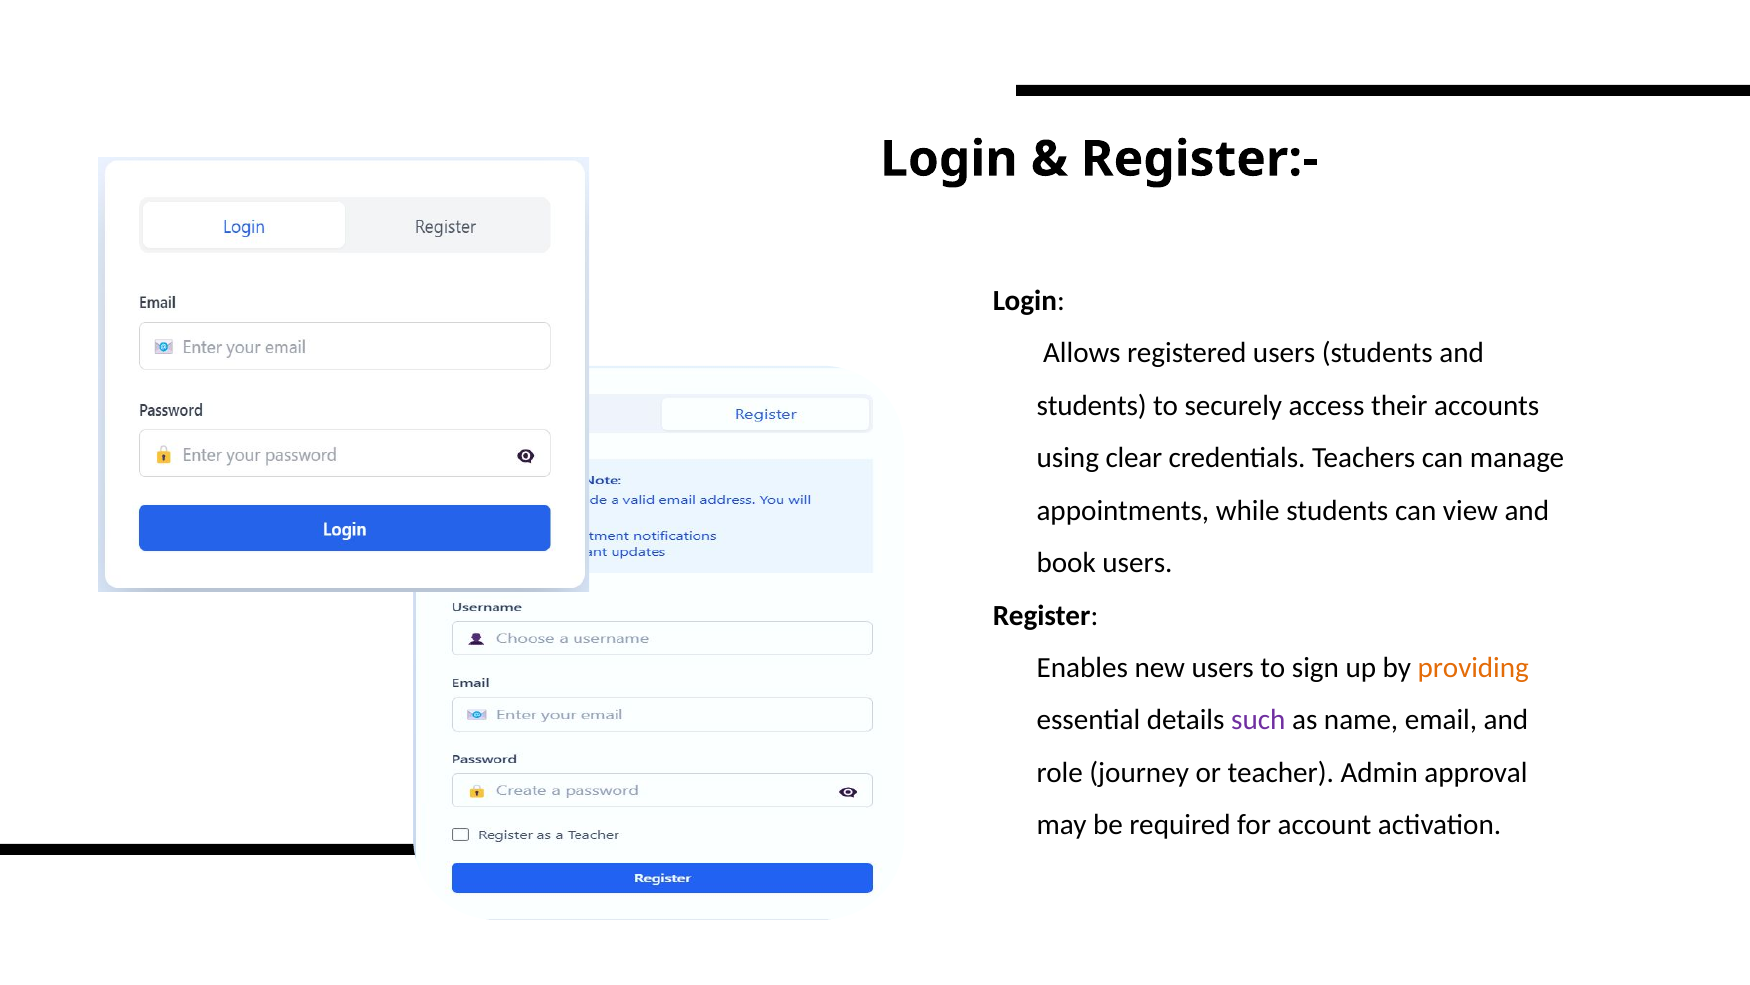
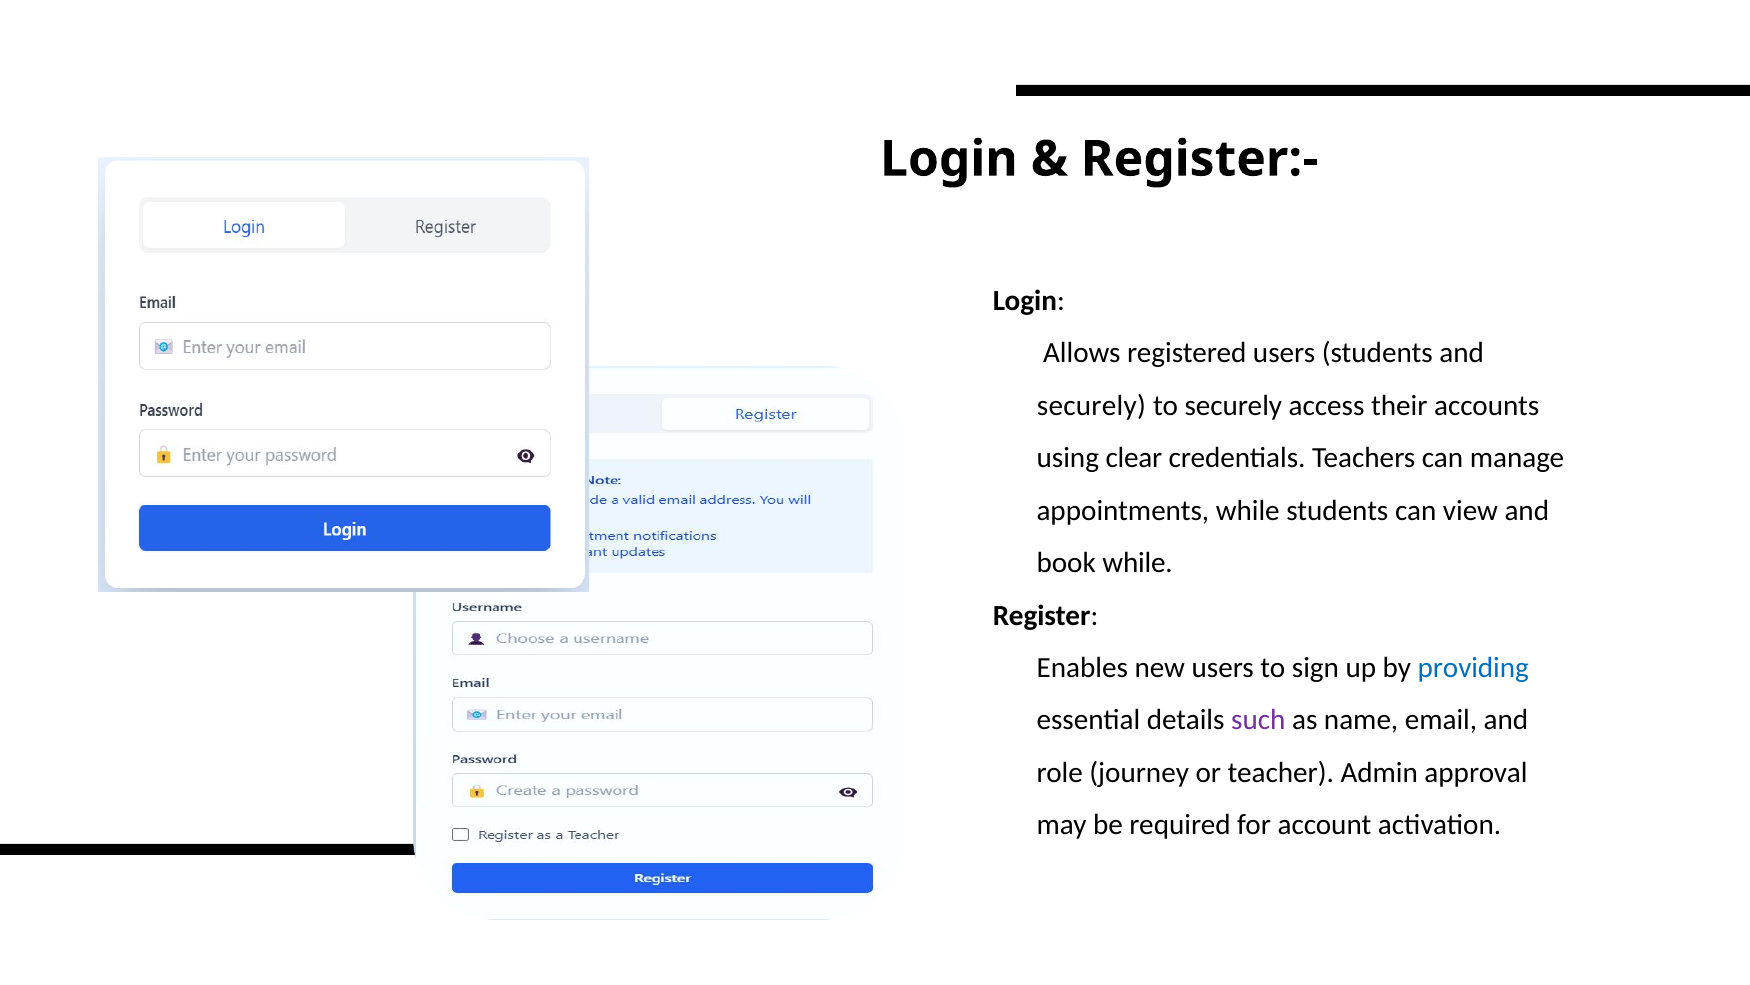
students at (1092, 406): students -> securely
book users: users -> while
providing colour: orange -> blue
